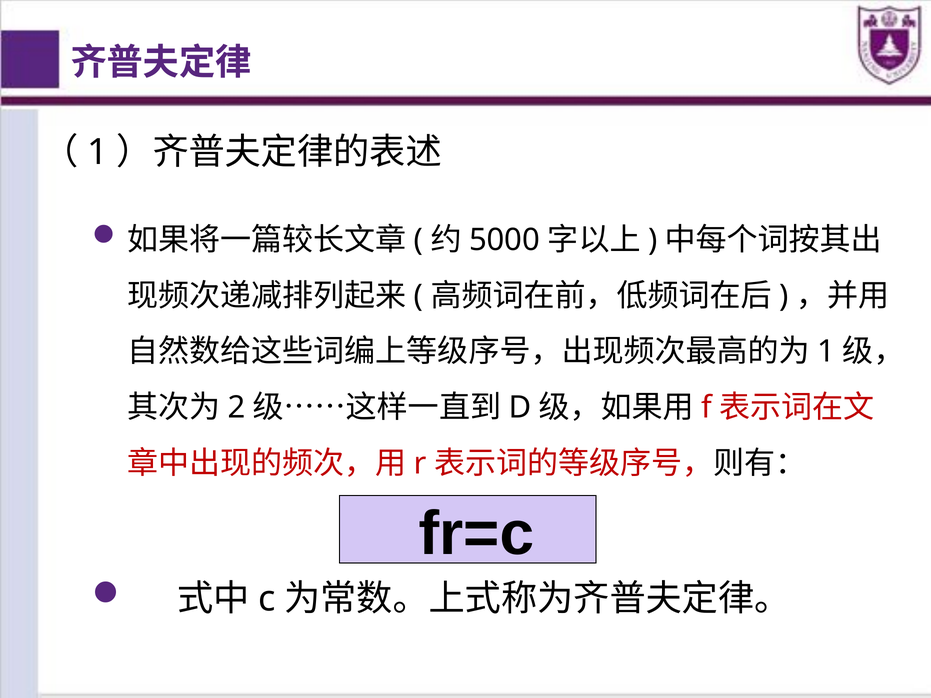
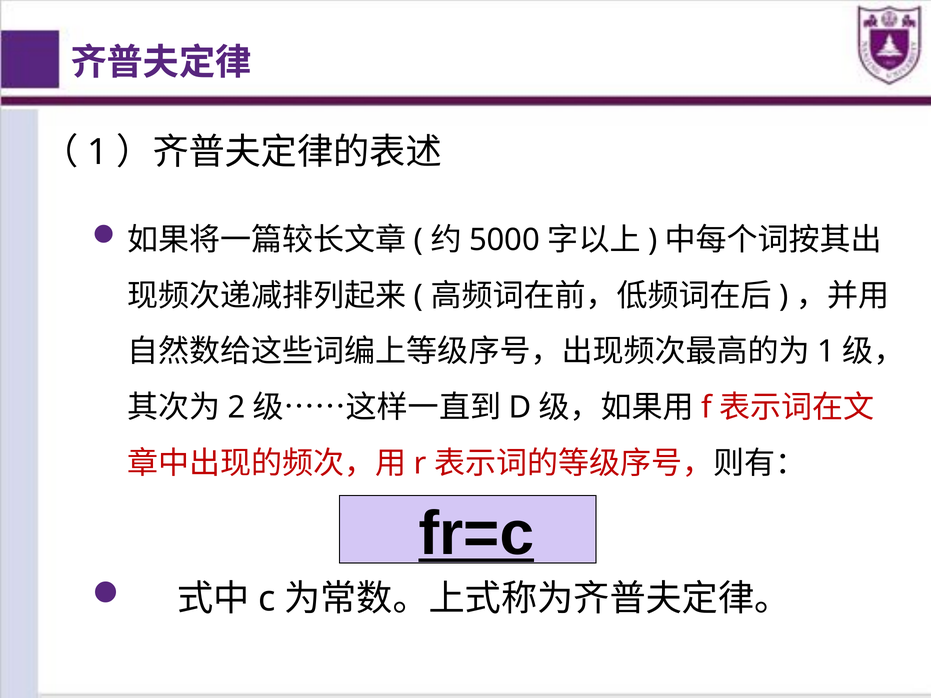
fr=c underline: none -> present
